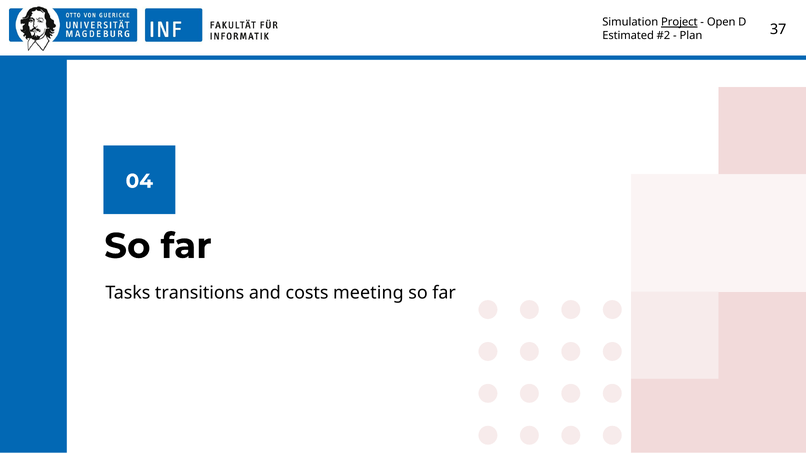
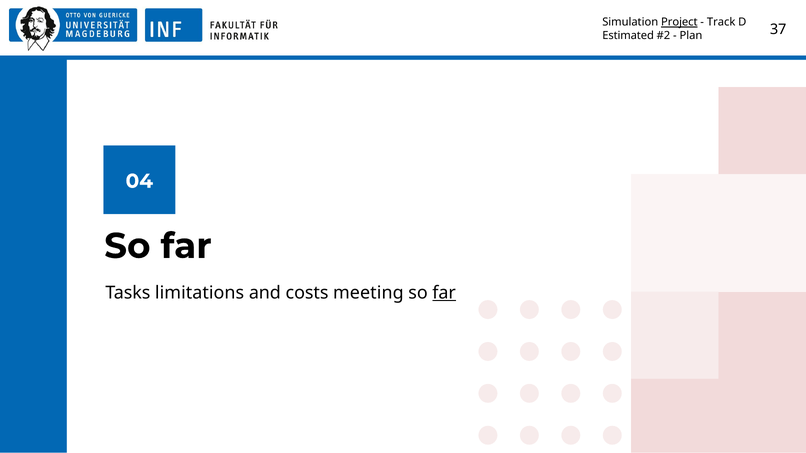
Open: Open -> Track
transitions: transitions -> limitations
far at (444, 293) underline: none -> present
